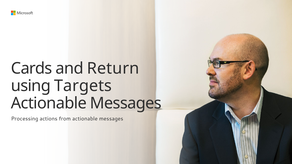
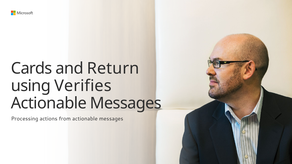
Targets: Targets -> Verifies
